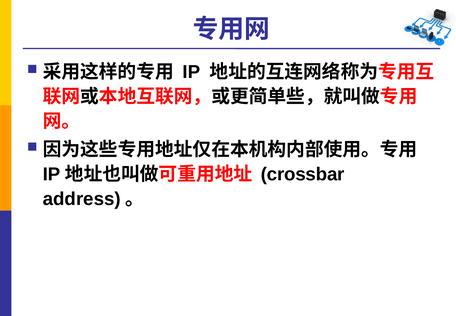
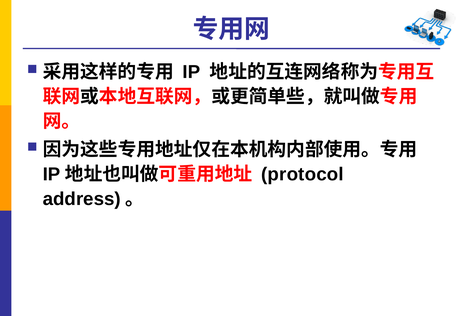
crossbar: crossbar -> protocol
